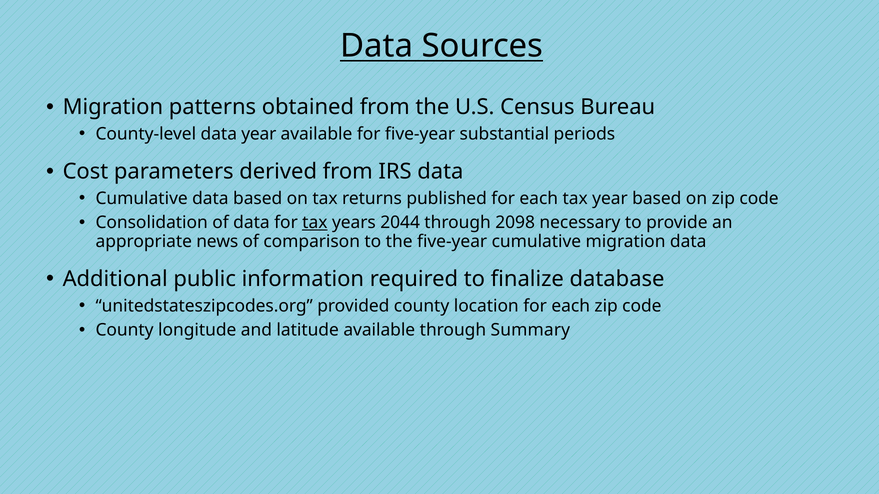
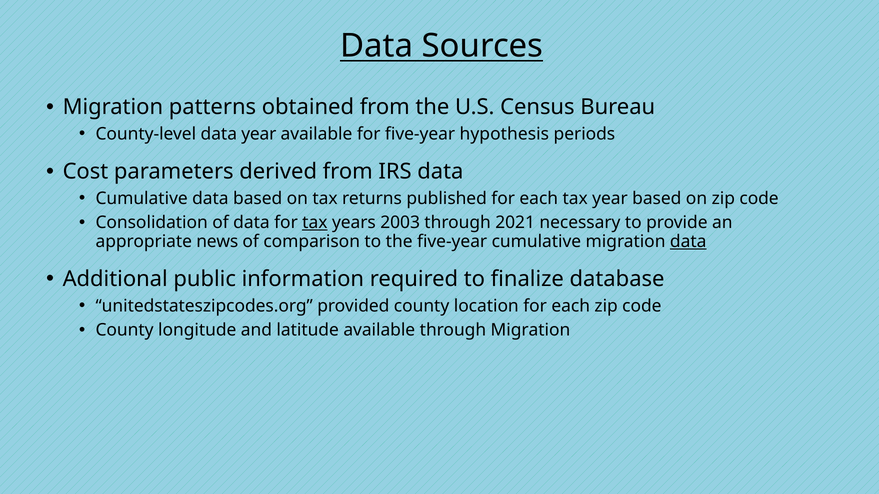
substantial: substantial -> hypothesis
2044: 2044 -> 2003
2098: 2098 -> 2021
data at (688, 242) underline: none -> present
through Summary: Summary -> Migration
